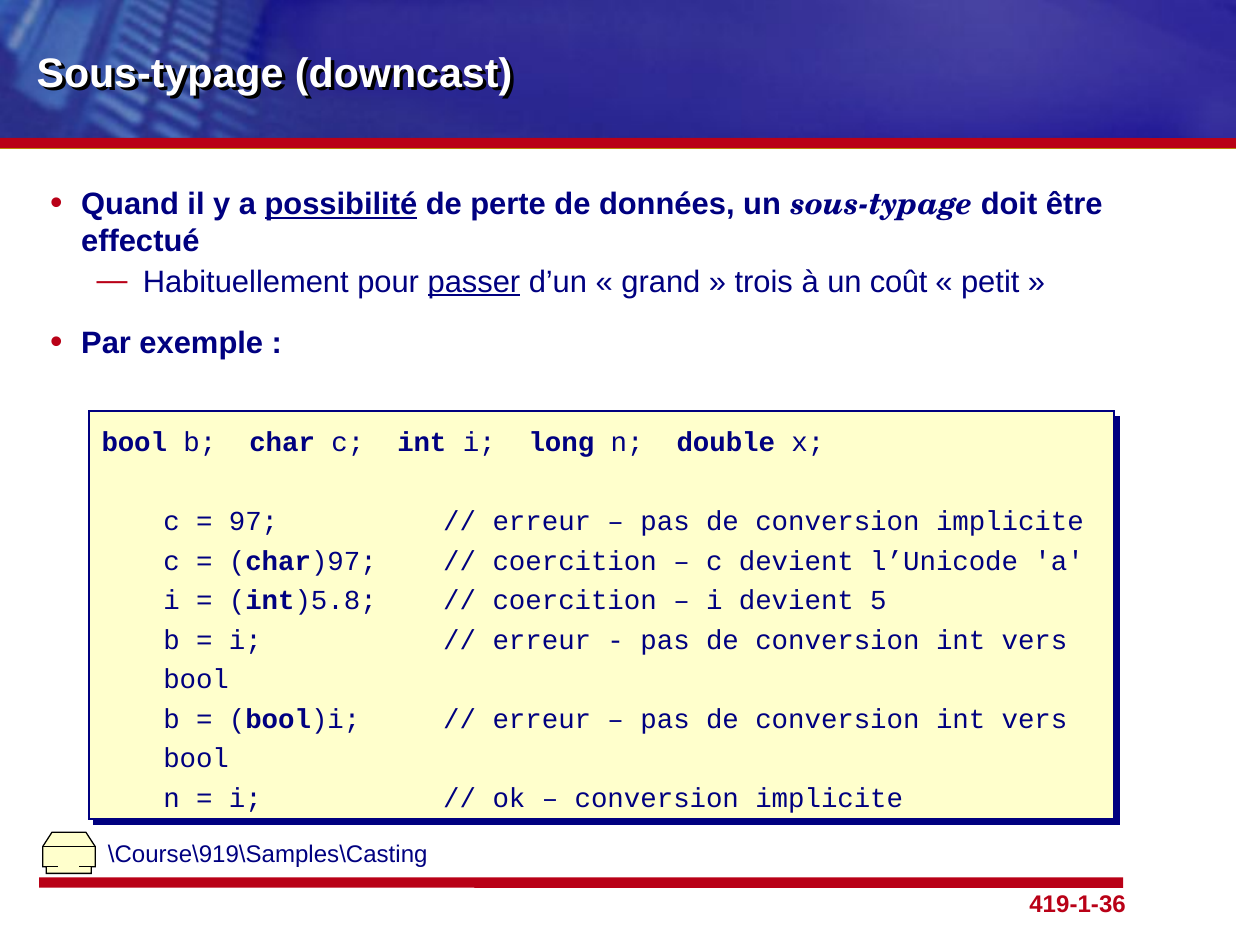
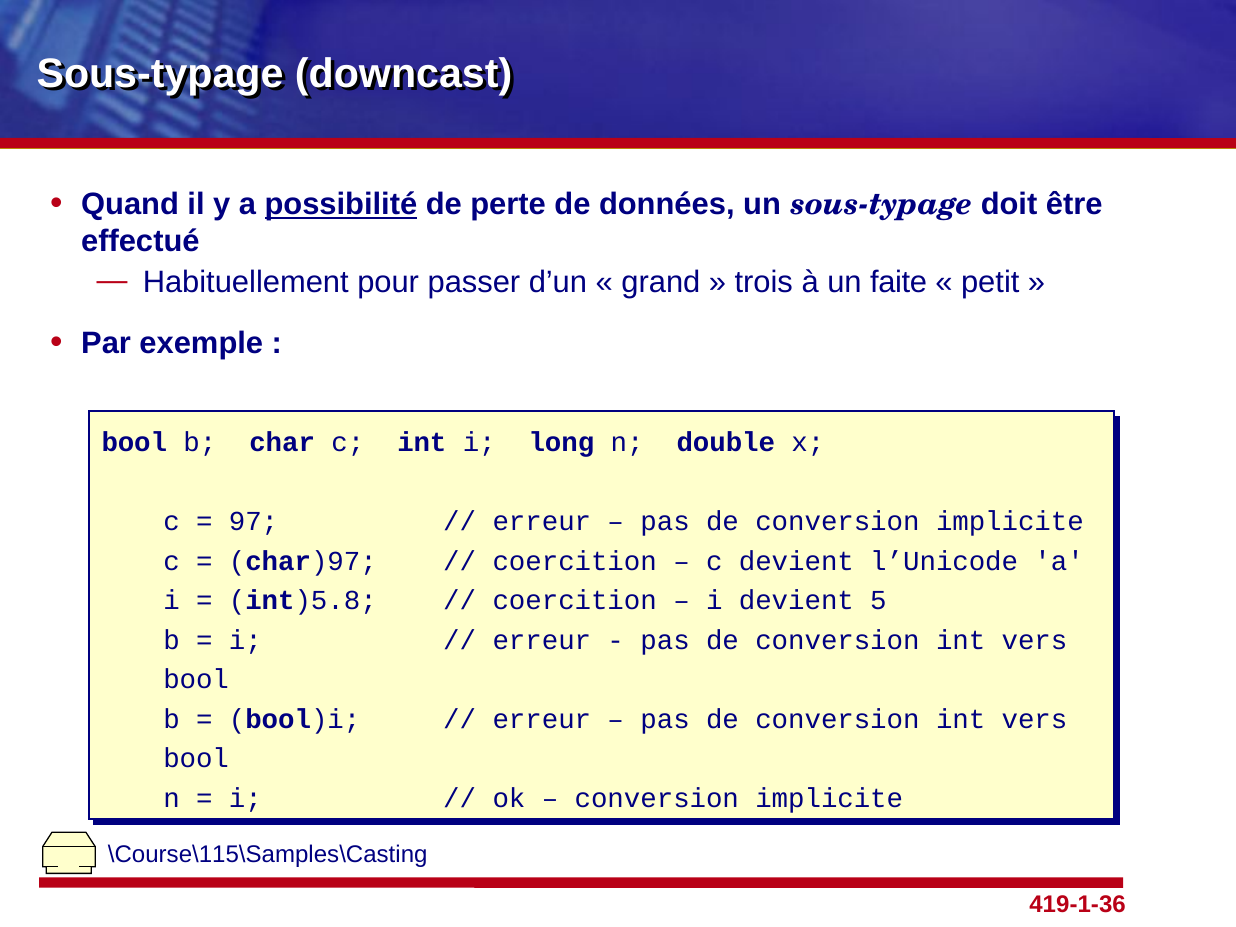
passer underline: present -> none
coût: coût -> faite
\Course\919\Samples\Casting: \Course\919\Samples\Casting -> \Course\115\Samples\Casting
